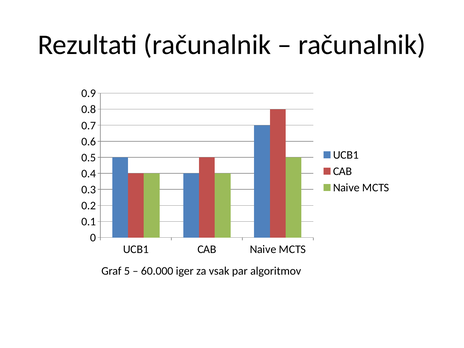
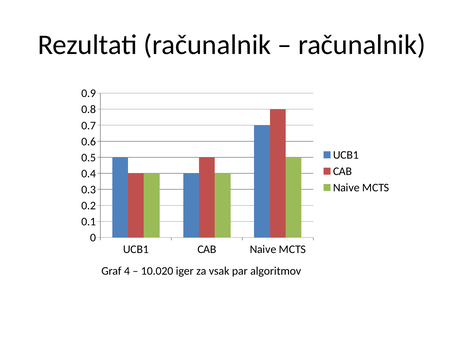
5: 5 -> 4
60.000: 60.000 -> 10.020
